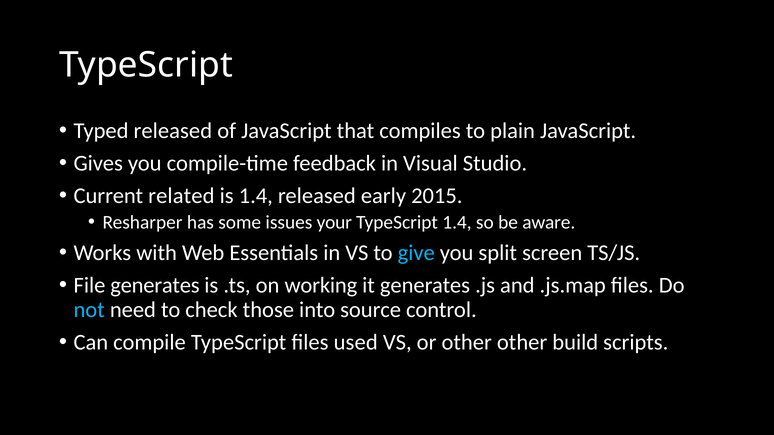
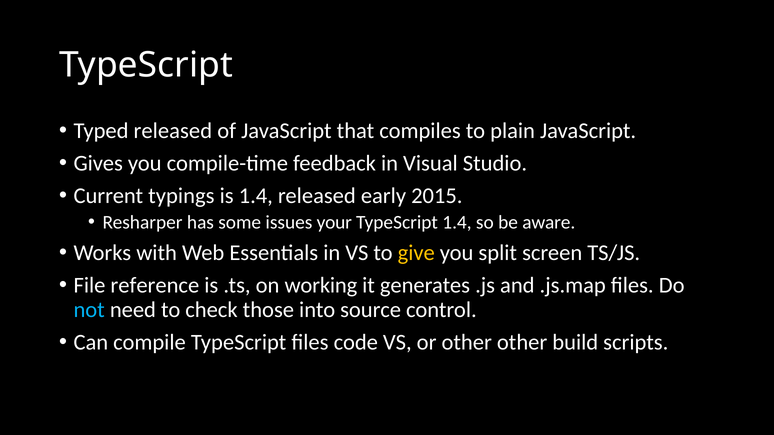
related: related -> typings
give colour: light blue -> yellow
File generates: generates -> reference
used: used -> code
